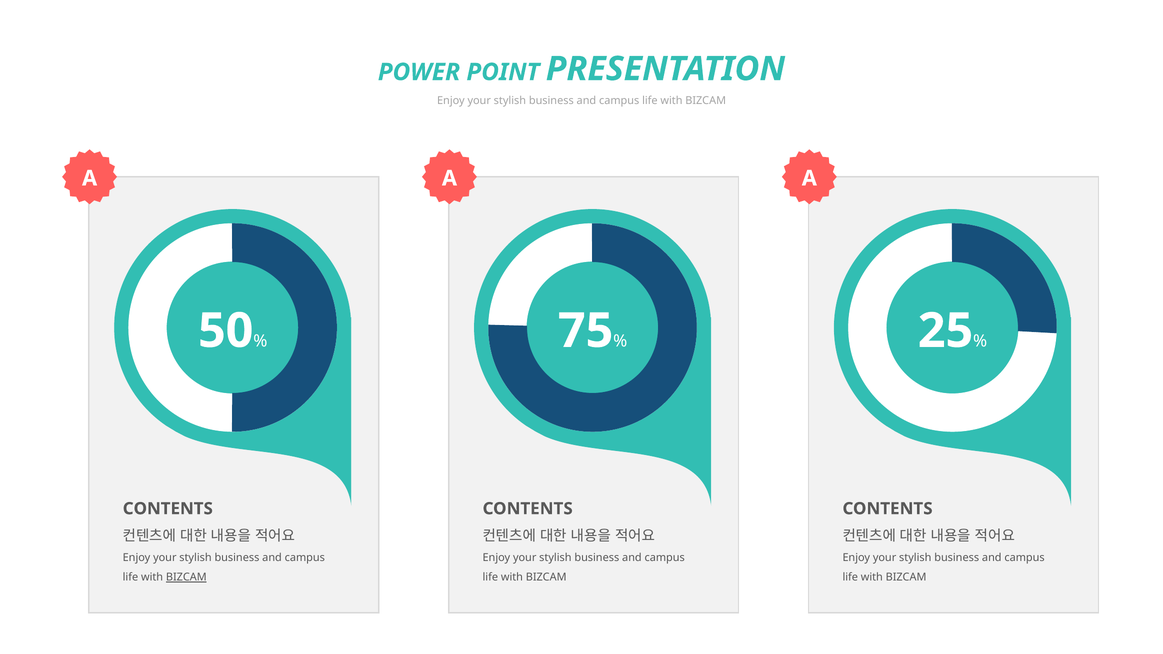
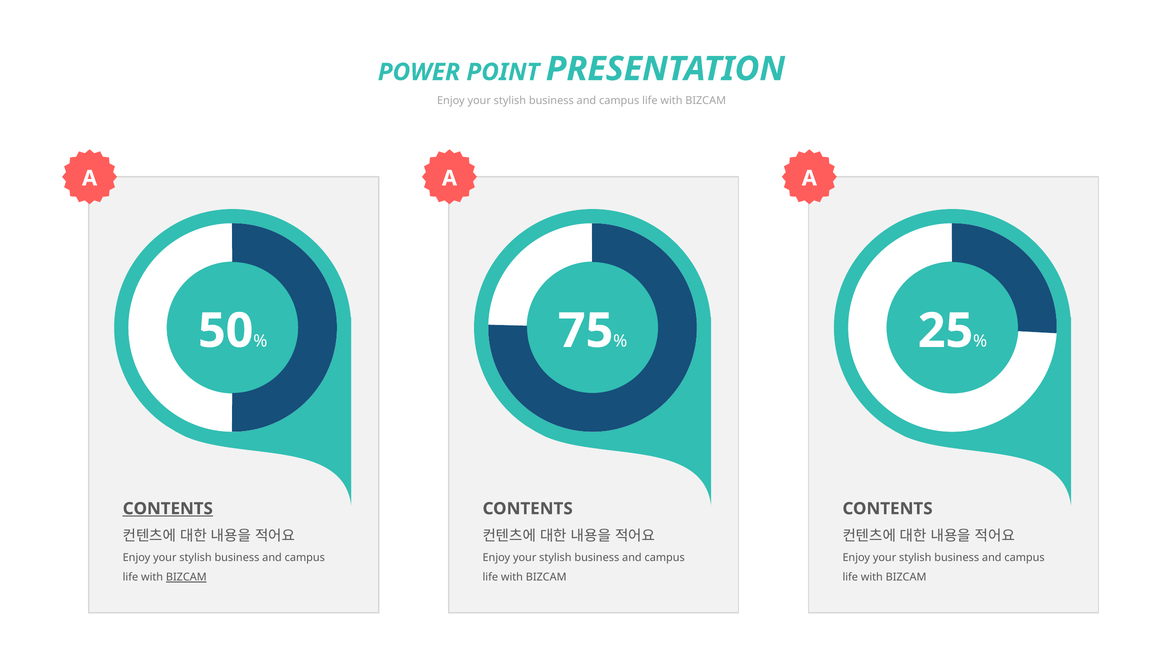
CONTENTS at (168, 509) underline: none -> present
